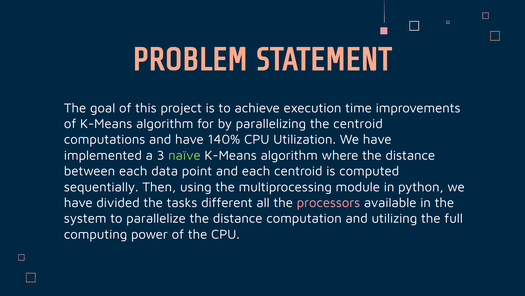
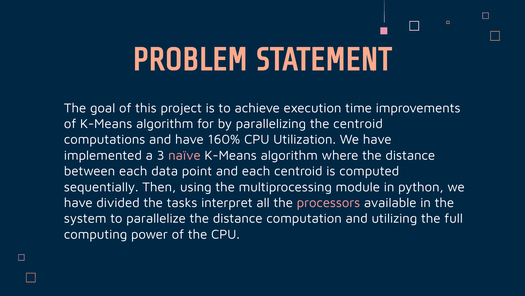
140%: 140% -> 160%
naïve colour: light green -> pink
different: different -> interpret
